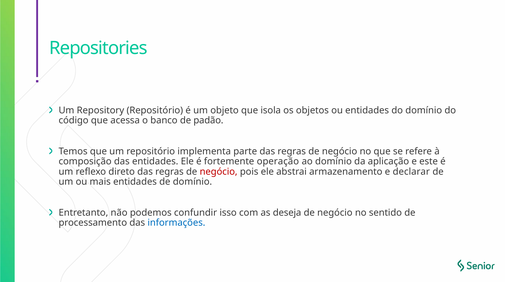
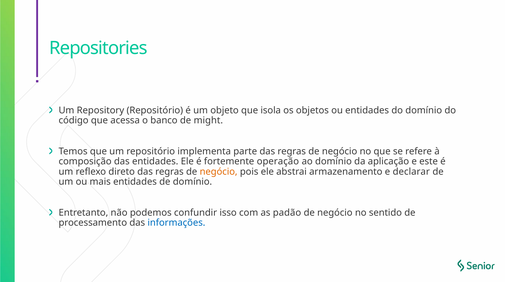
padão: padão -> might
negócio at (219, 172) colour: red -> orange
deseja: deseja -> padão
